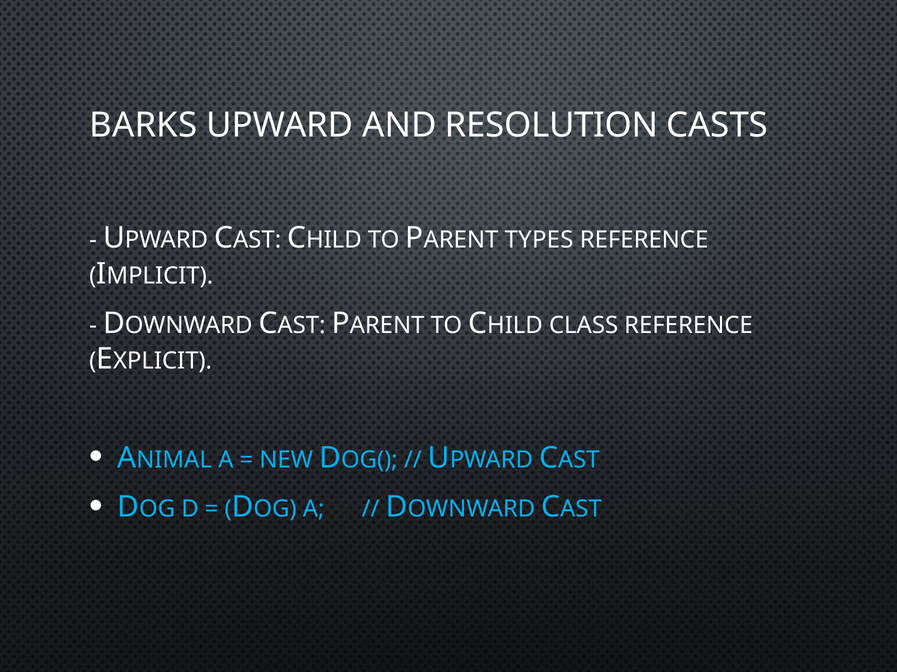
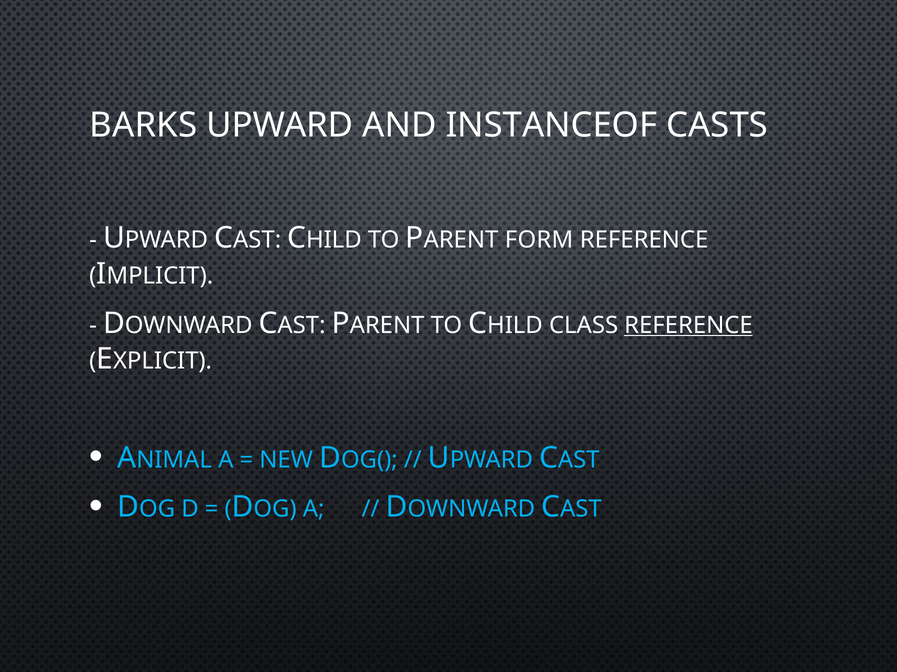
RESOLUTION: RESOLUTION -> INSTANCEOF
TYPES: TYPES -> FORM
REFERENCE at (688, 326) underline: none -> present
